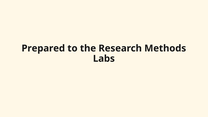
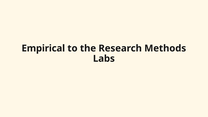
Prepared: Prepared -> Empirical
